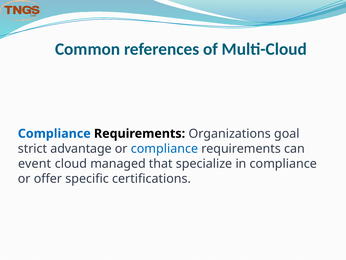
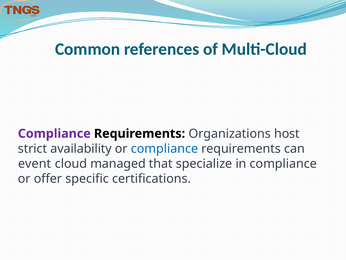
Compliance at (54, 133) colour: blue -> purple
goal: goal -> host
advantage: advantage -> availability
